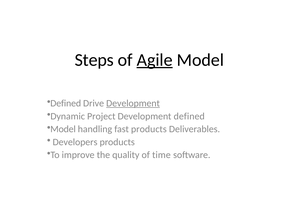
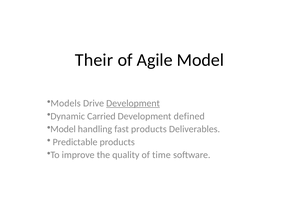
Steps: Steps -> Their
Agile underline: present -> none
Defined at (66, 104): Defined -> Models
Project: Project -> Carried
Developers: Developers -> Predictable
